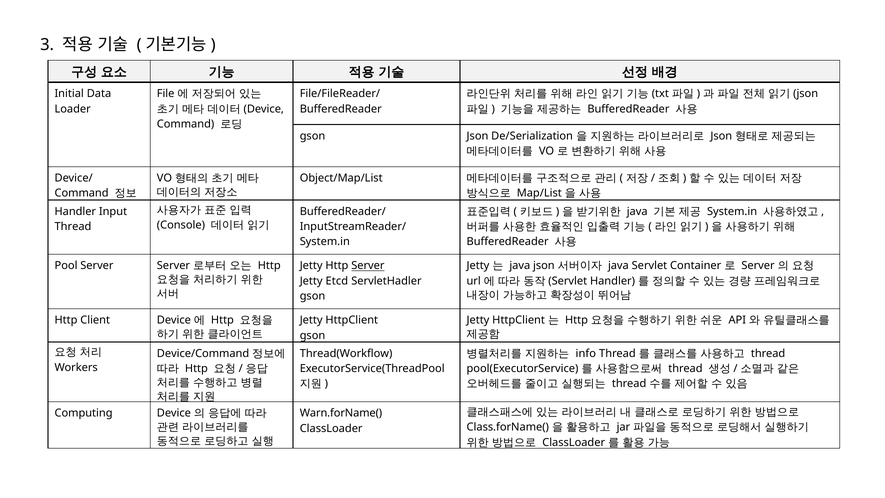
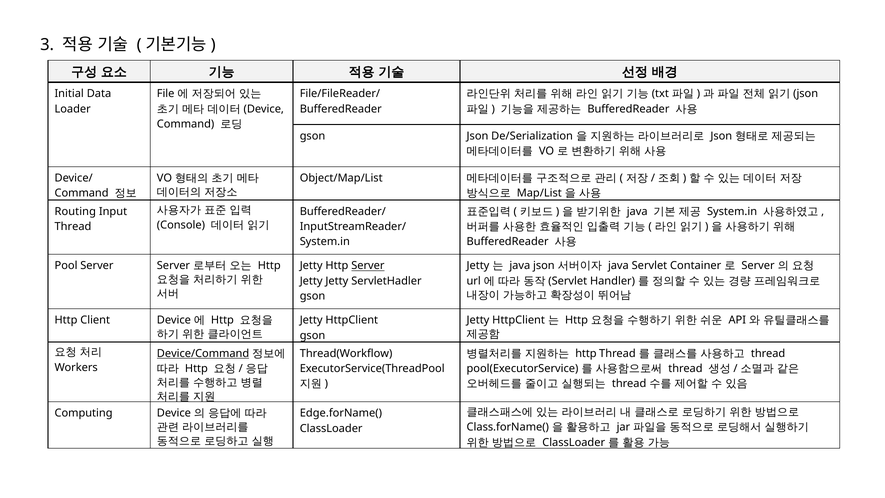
Handler at (75, 211): Handler -> Routing
Jetty Etcd: Etcd -> Jetty
info at (586, 353): info -> http
Device/Command underline: none -> present
Warn.forName(: Warn.forName( -> Edge.forName(
